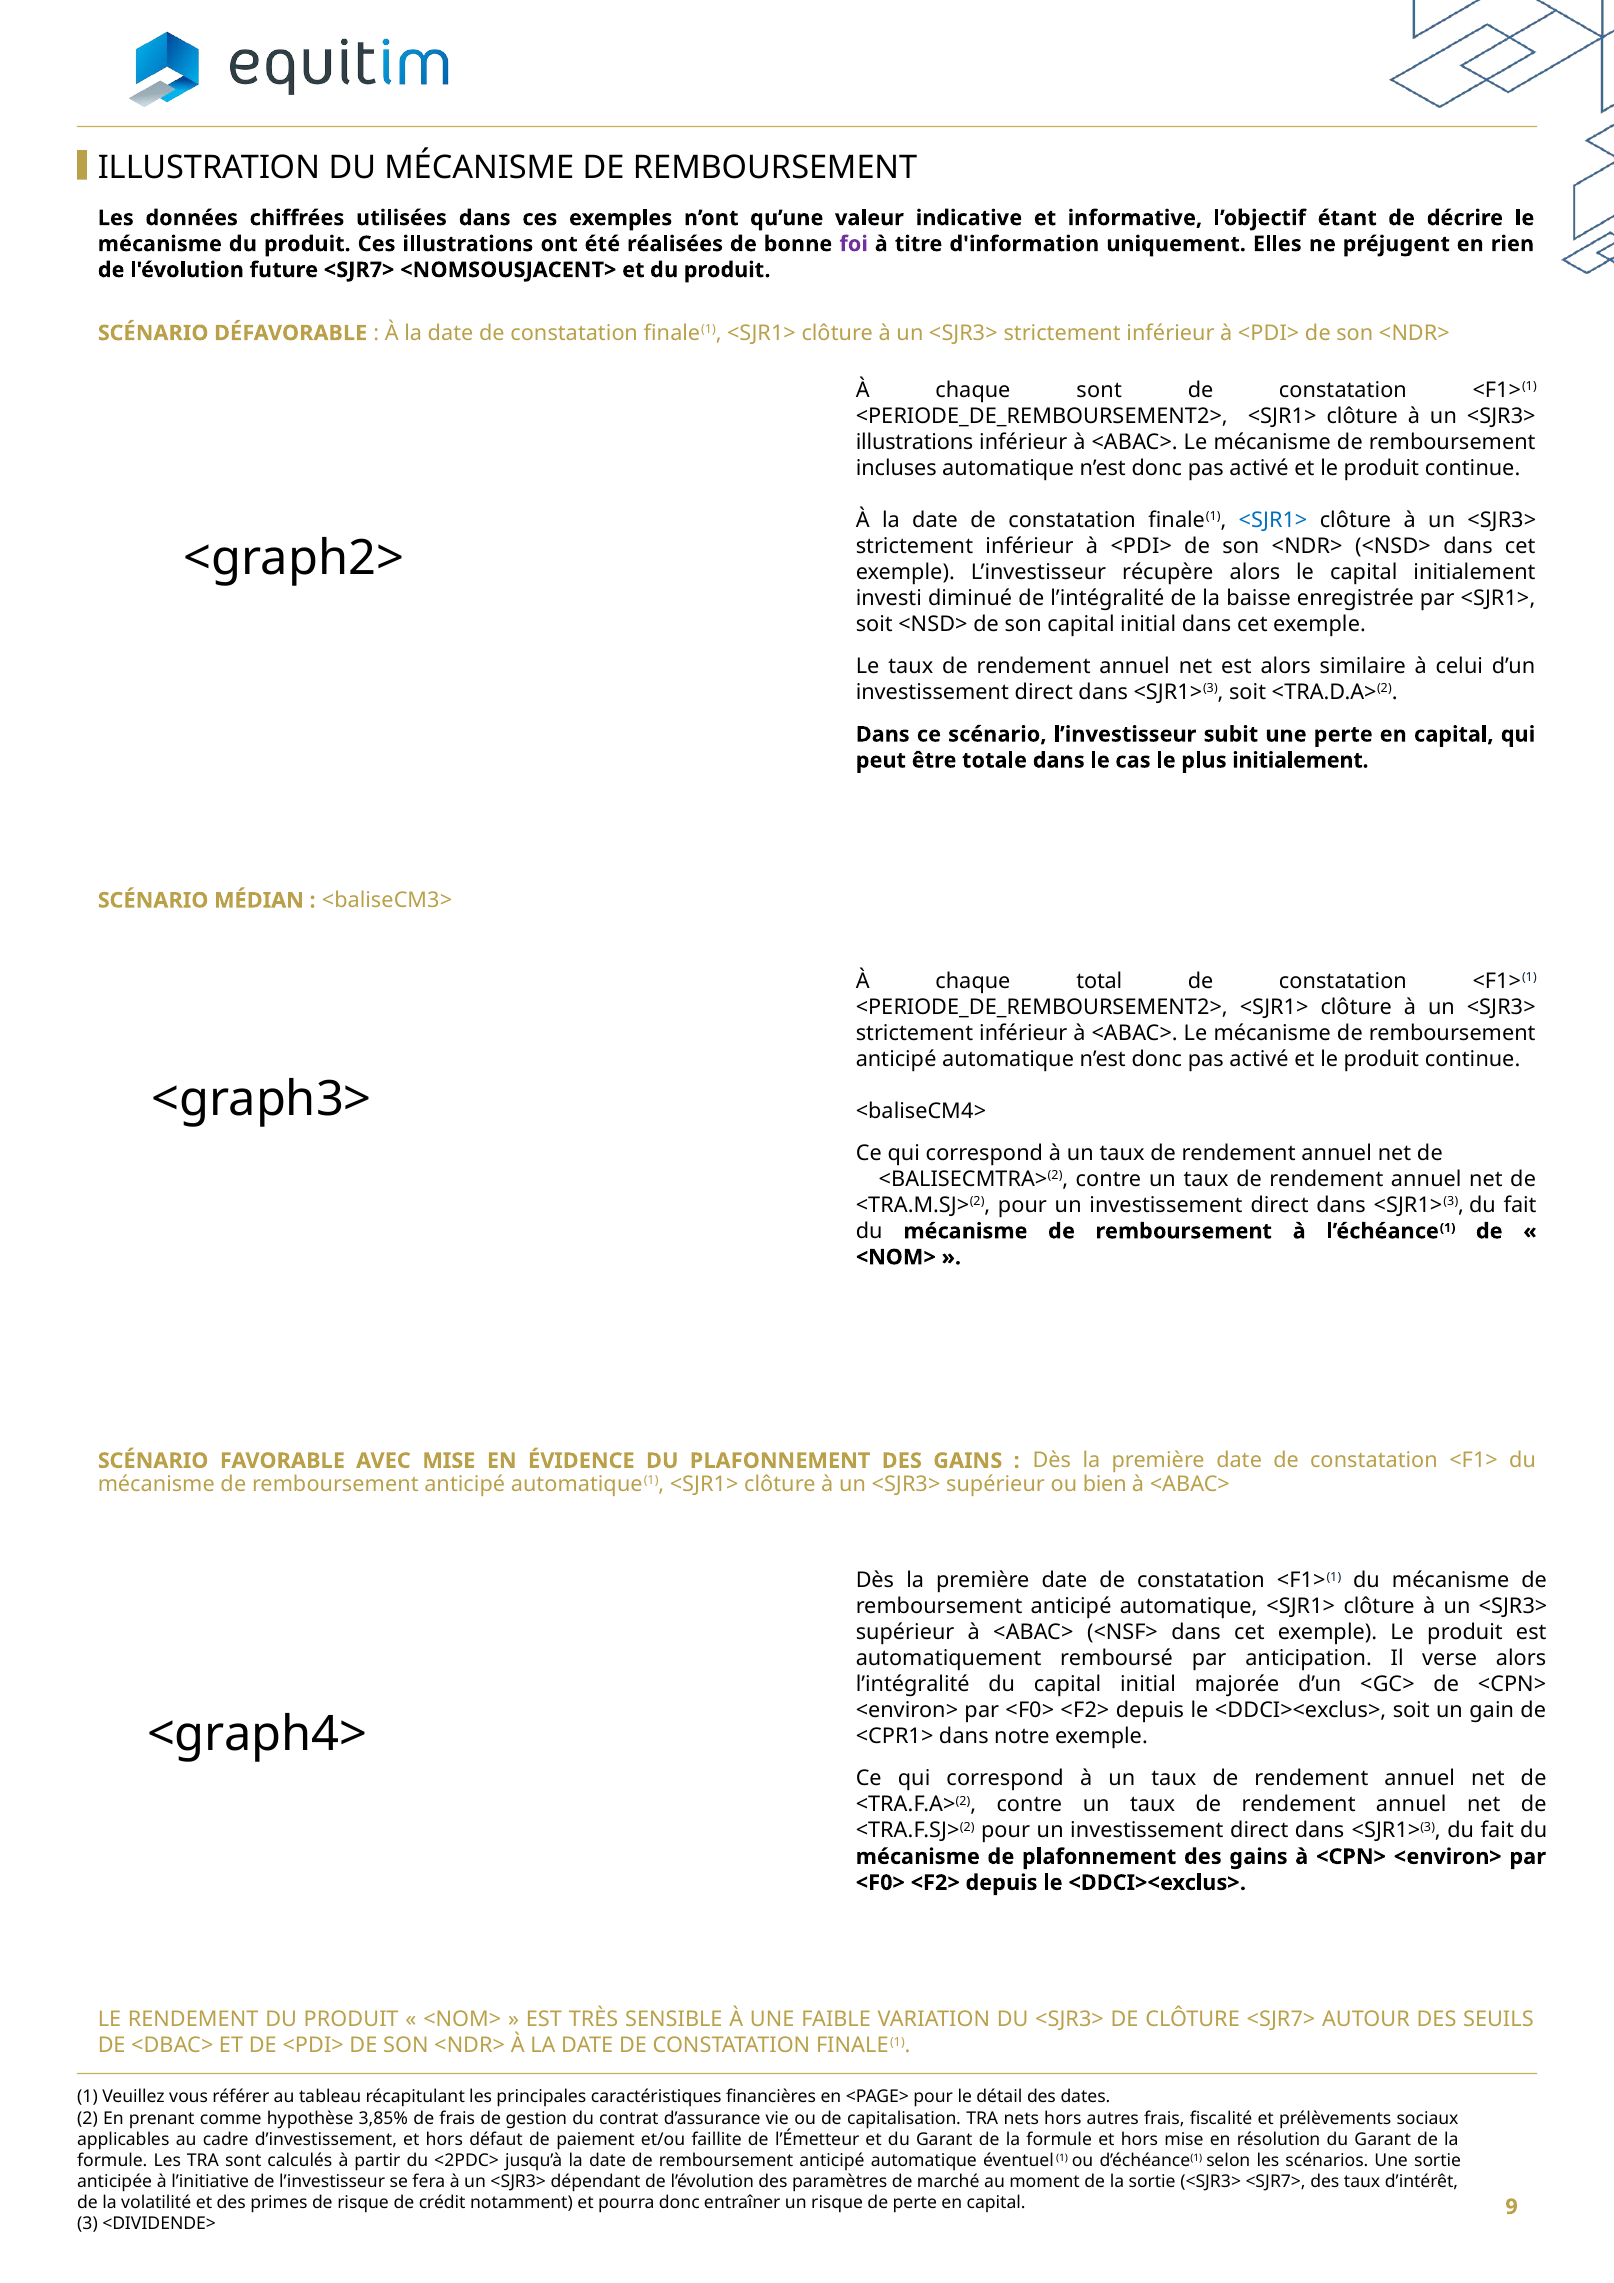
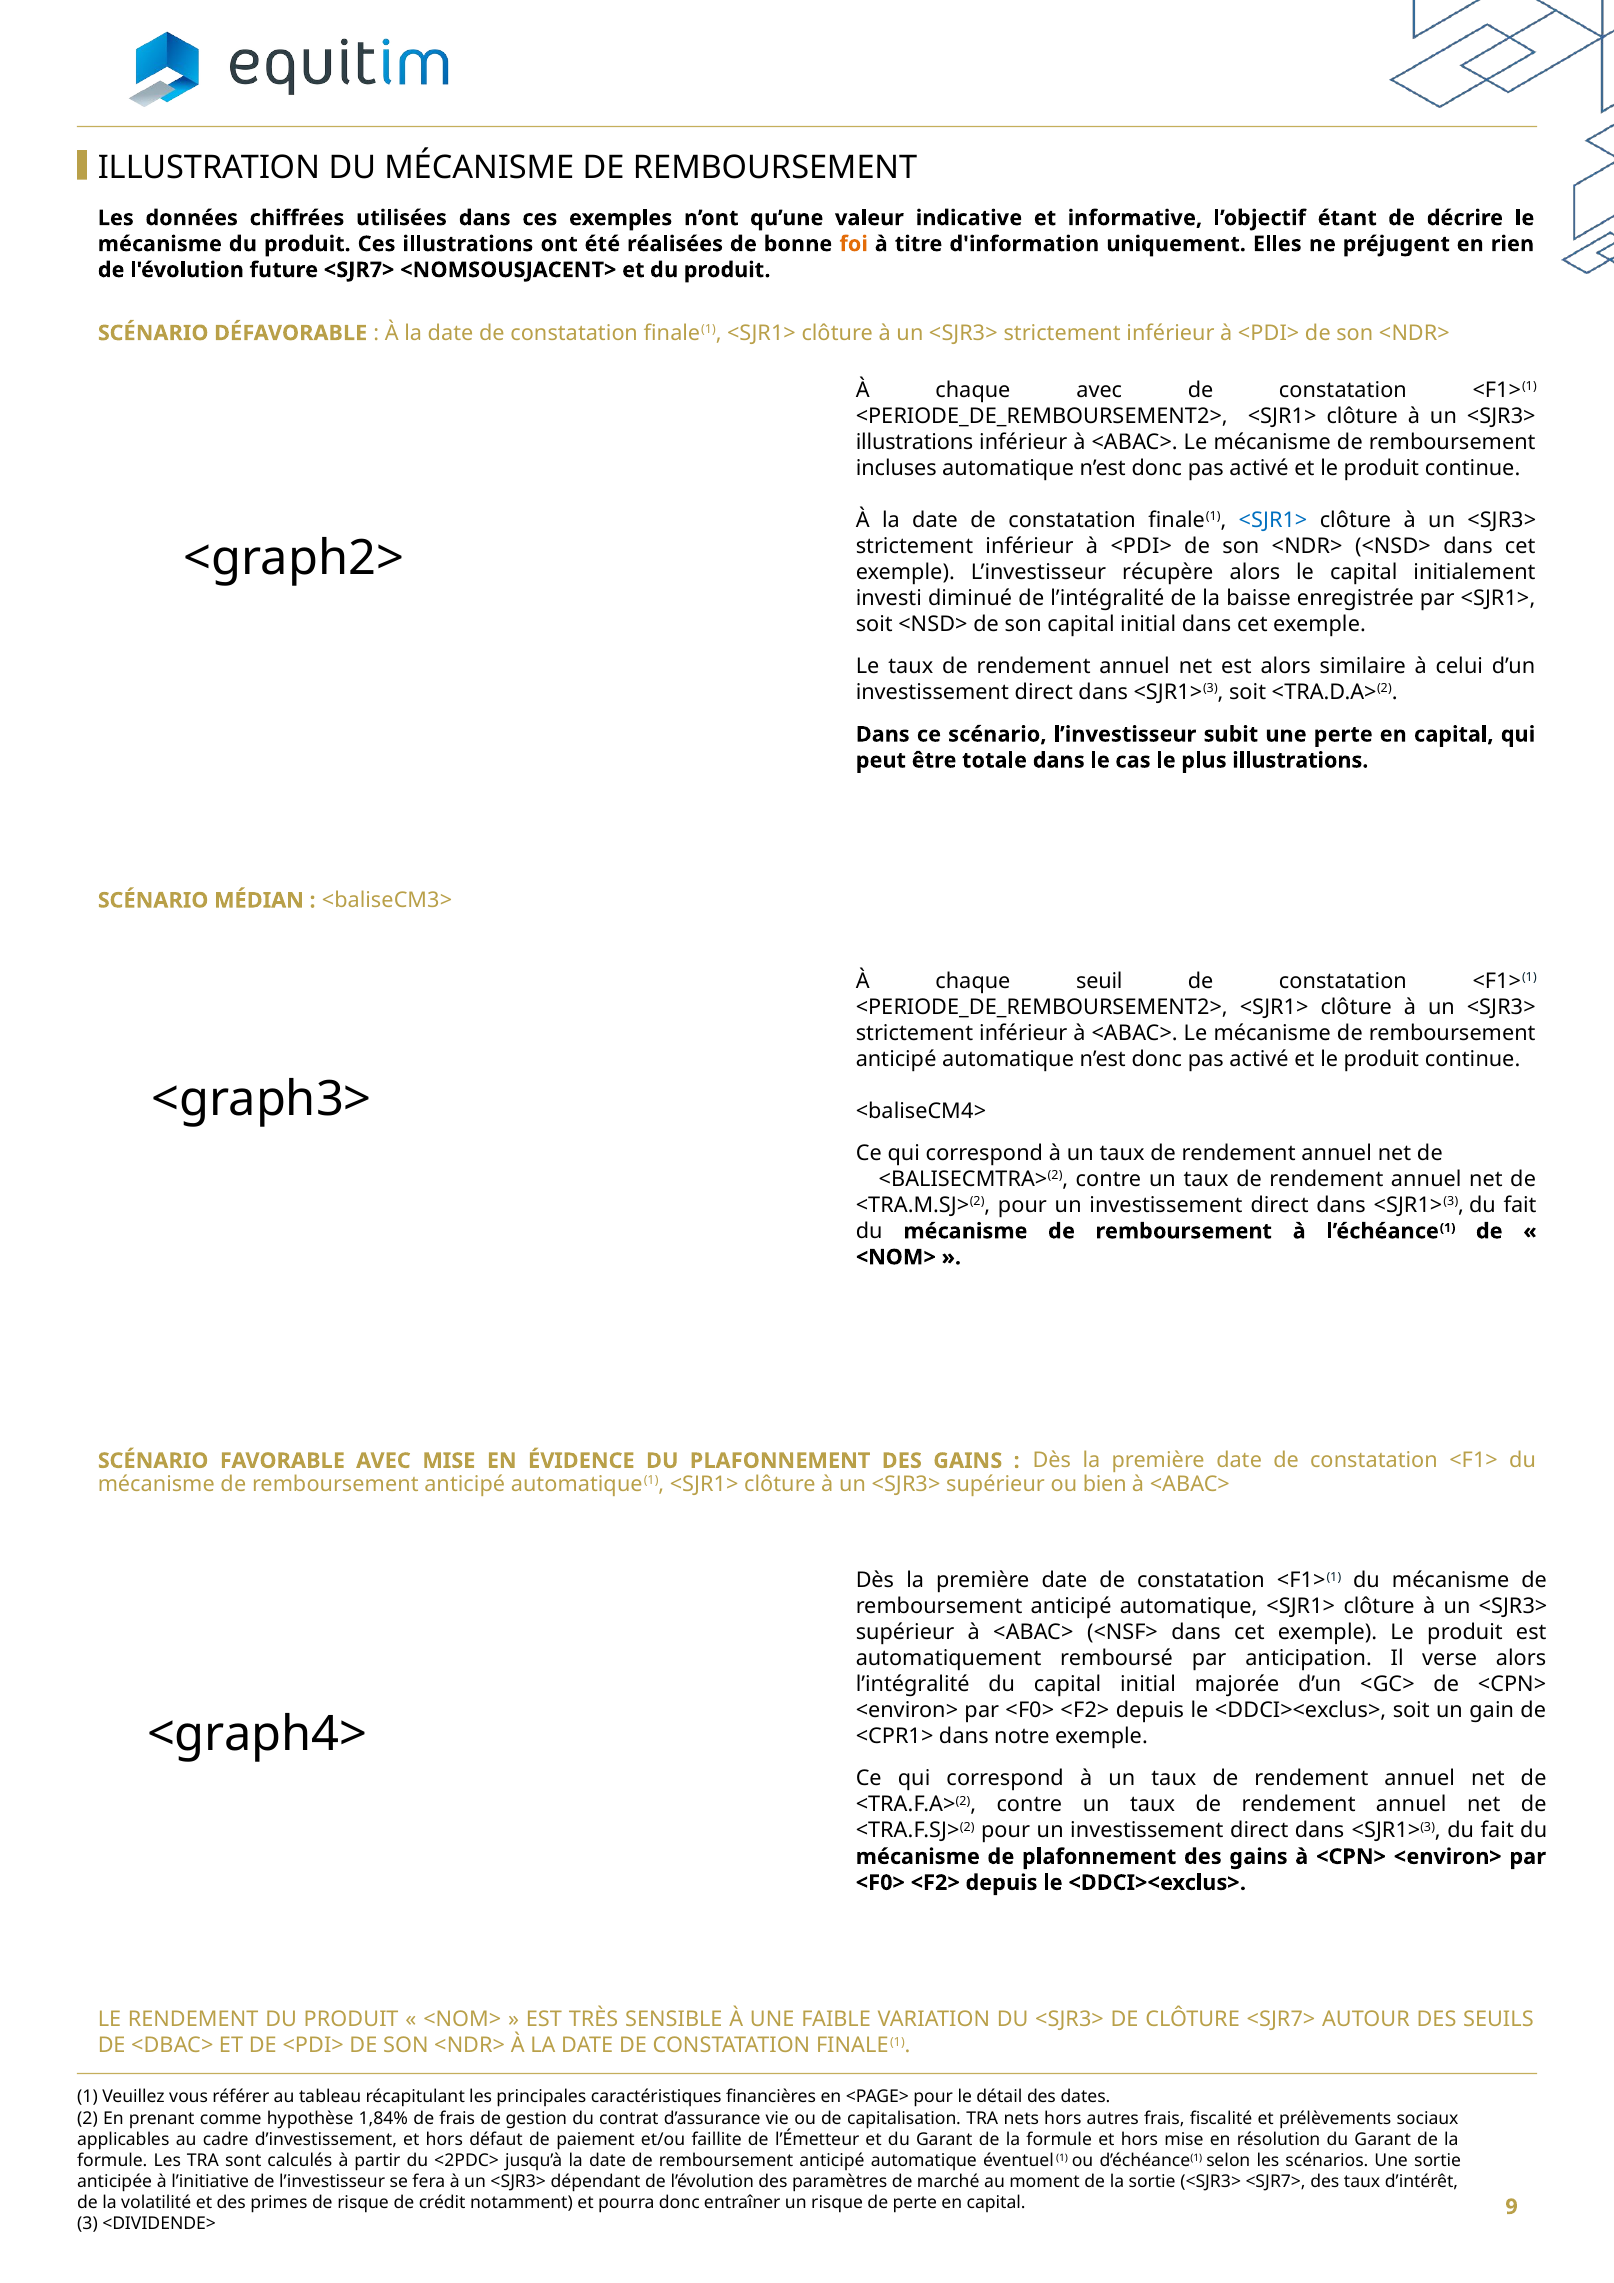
foi colour: purple -> orange
chaque sont: sont -> avec
plus initialement: initialement -> illustrations
total: total -> seuil
3,85%: 3,85% -> 1,84%
